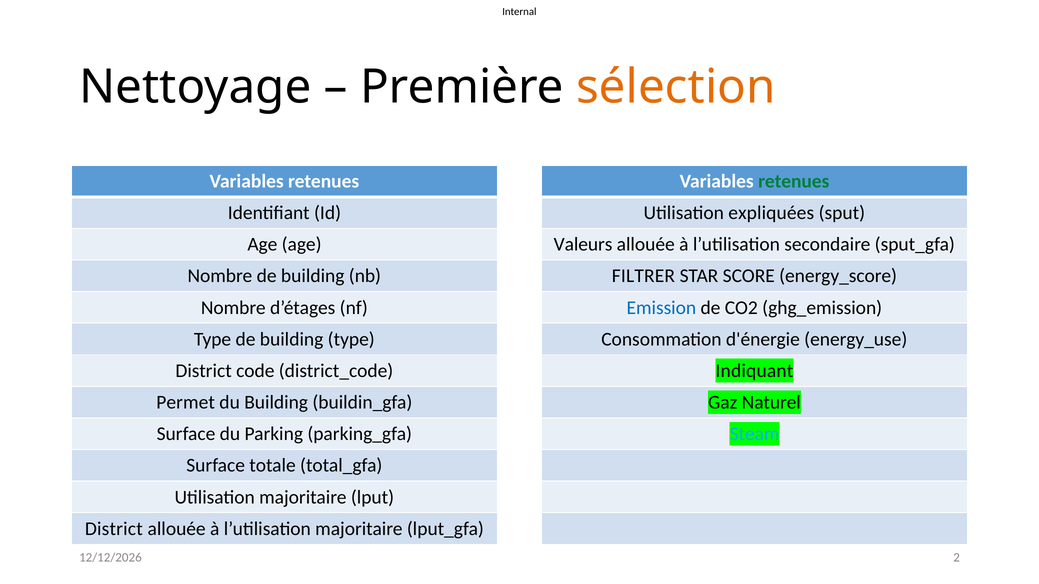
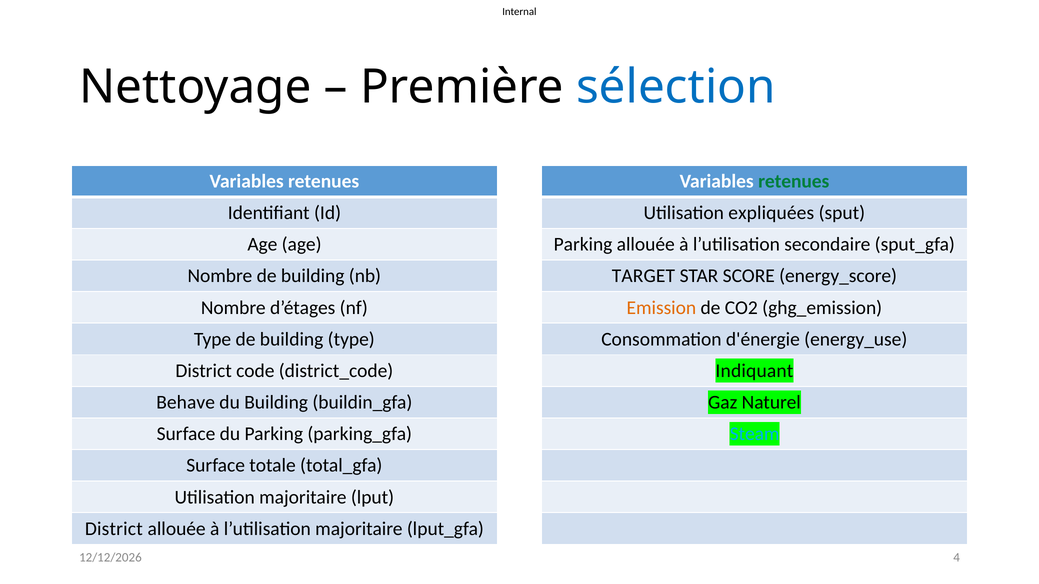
sélection colour: orange -> blue
Valeurs at (583, 245): Valeurs -> Parking
FILTRER: FILTRER -> TARGET
Emission colour: blue -> orange
Permet: Permet -> Behave
2: 2 -> 4
